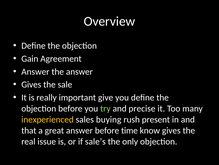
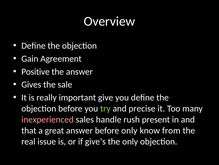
Answer at (35, 71): Answer -> Positive
inexperienced colour: yellow -> pink
buying: buying -> handle
before time: time -> only
know gives: gives -> from
sale’s: sale’s -> give’s
